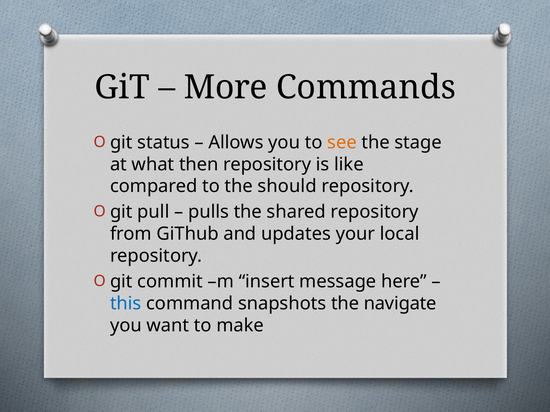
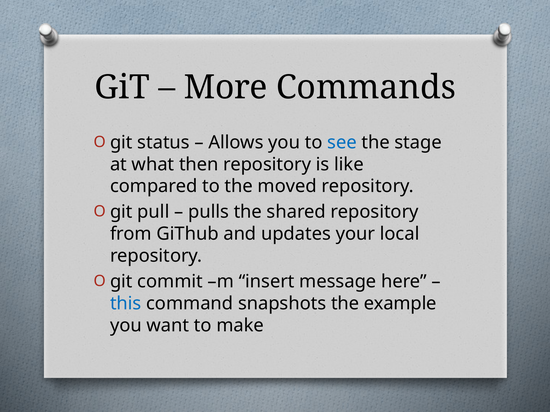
see colour: orange -> blue
should: should -> moved
navigate: navigate -> example
